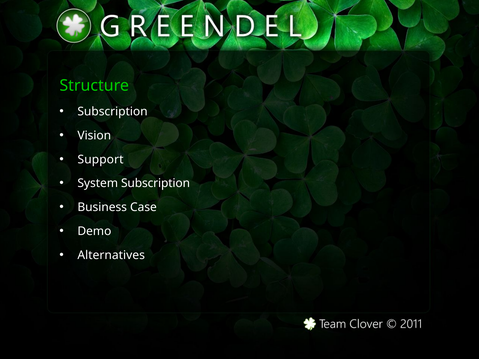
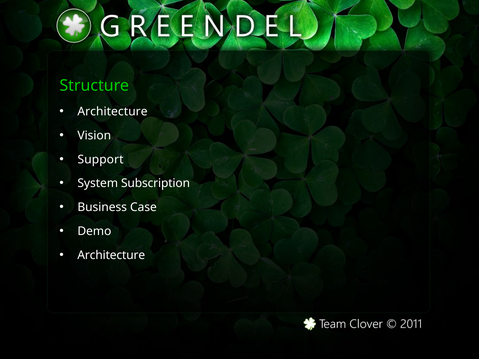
Subscription at (113, 112): Subscription -> Architecture
Alternatives at (111, 255): Alternatives -> Architecture
